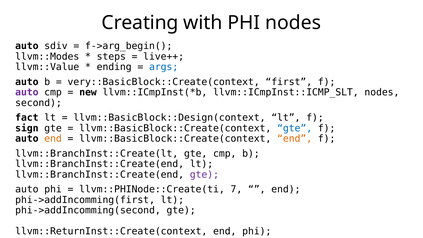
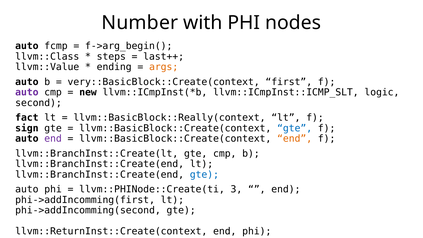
Creating: Creating -> Number
sdiv: sdiv -> fcmp
llvm::Modes: llvm::Modes -> llvm::Class
live++: live++ -> last++
args colour: blue -> orange
llvm::ICmpInst::ICMP_SLT nodes: nodes -> logic
llvm::BasicBlock::Design(context: llvm::BasicBlock::Design(context -> llvm::BasicBlock::Really(context
end at (53, 139) colour: orange -> purple
gte at (204, 174) colour: purple -> blue
7: 7 -> 3
